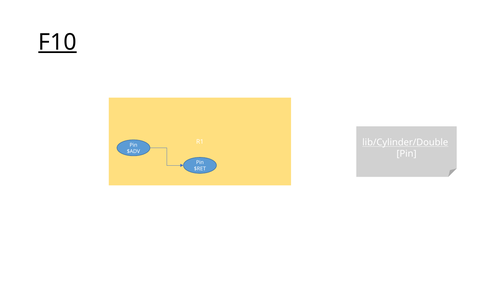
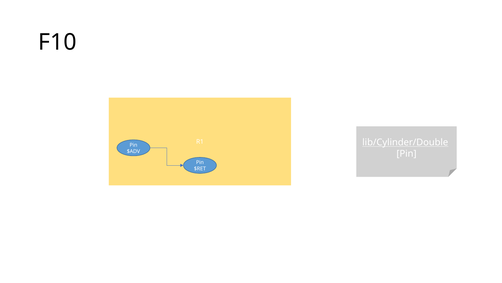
F10 underline: present -> none
